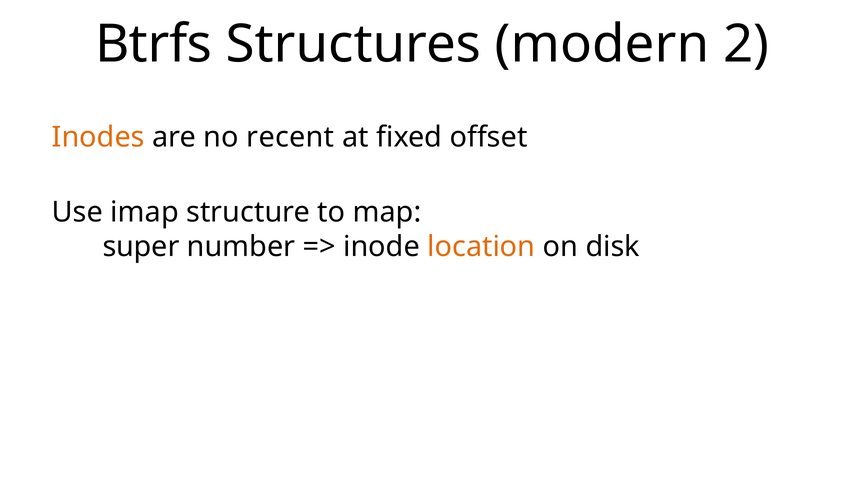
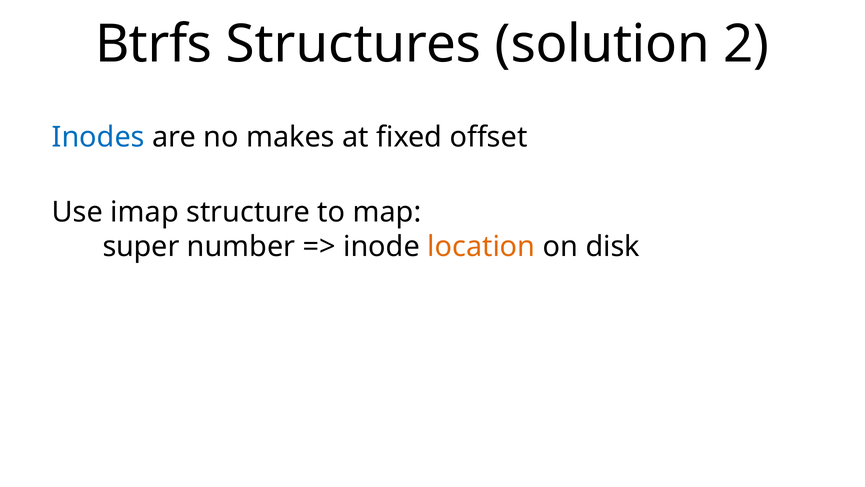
modern: modern -> solution
Inodes colour: orange -> blue
recent: recent -> makes
